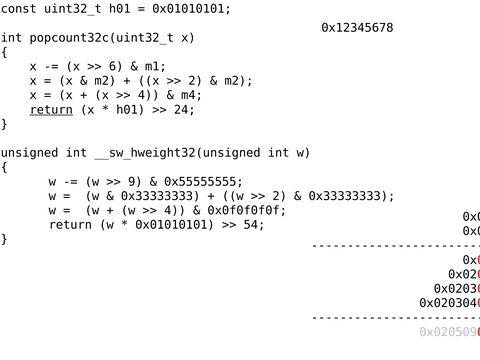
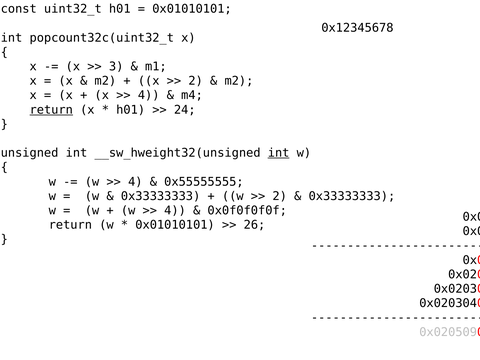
6: 6 -> 3
int at (279, 153) underline: none -> present
9 at (135, 182): 9 -> 4
54: 54 -> 26
